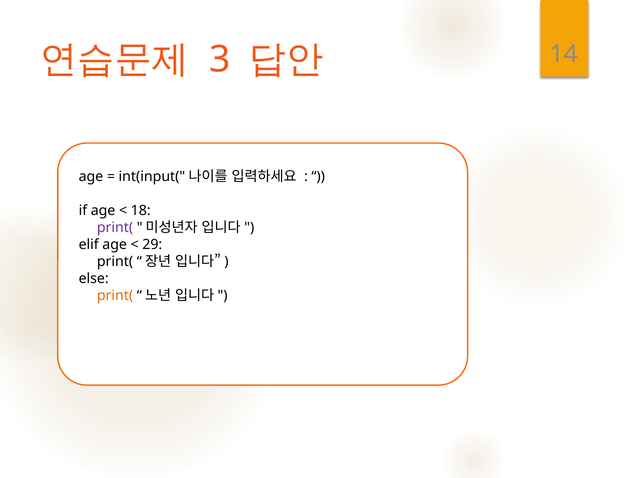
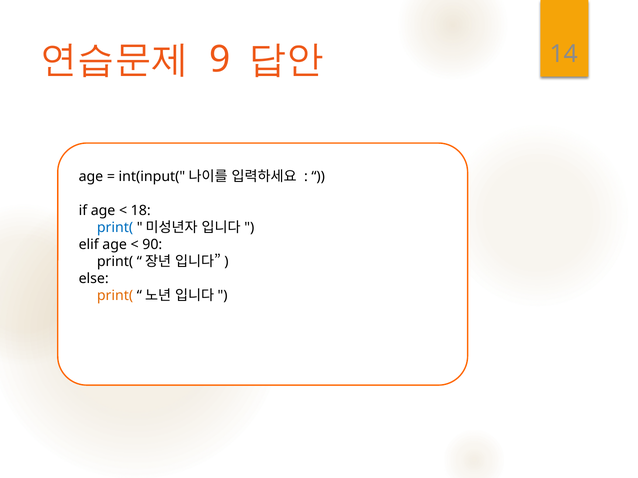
3: 3 -> 9
print( at (115, 228) colour: purple -> blue
29: 29 -> 90
